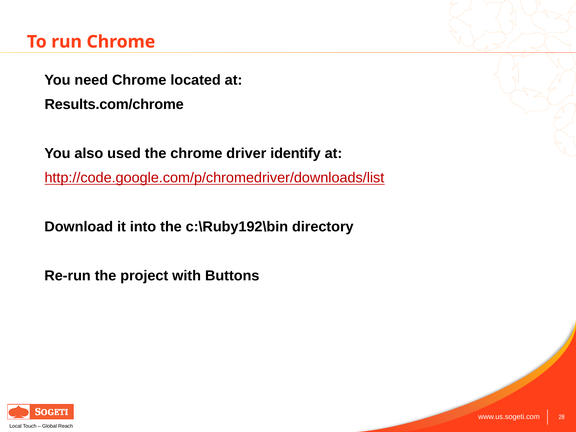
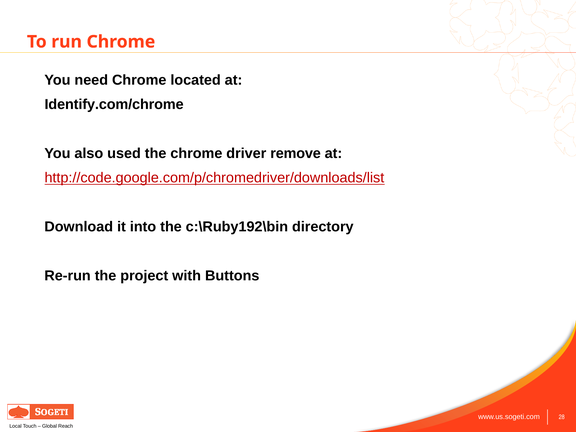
Results.com/chrome: Results.com/chrome -> Identify.com/chrome
identify: identify -> remove
